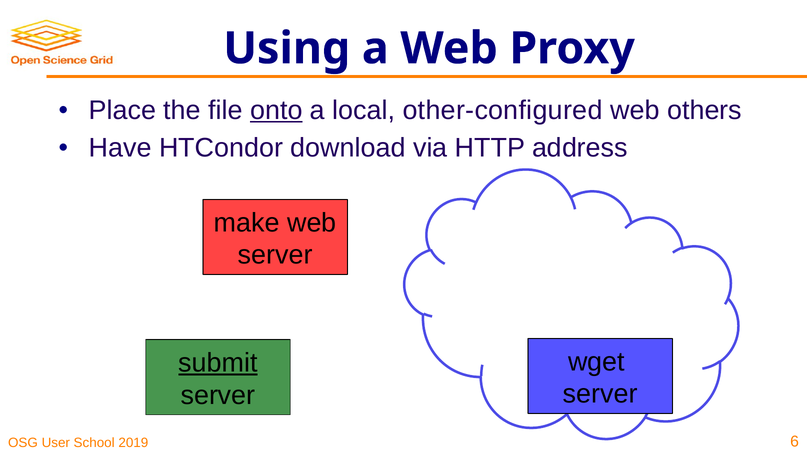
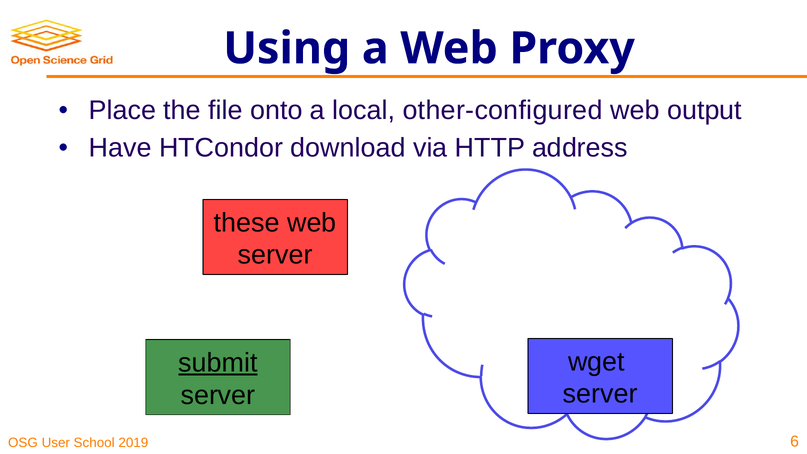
onto underline: present -> none
others: others -> output
make: make -> these
